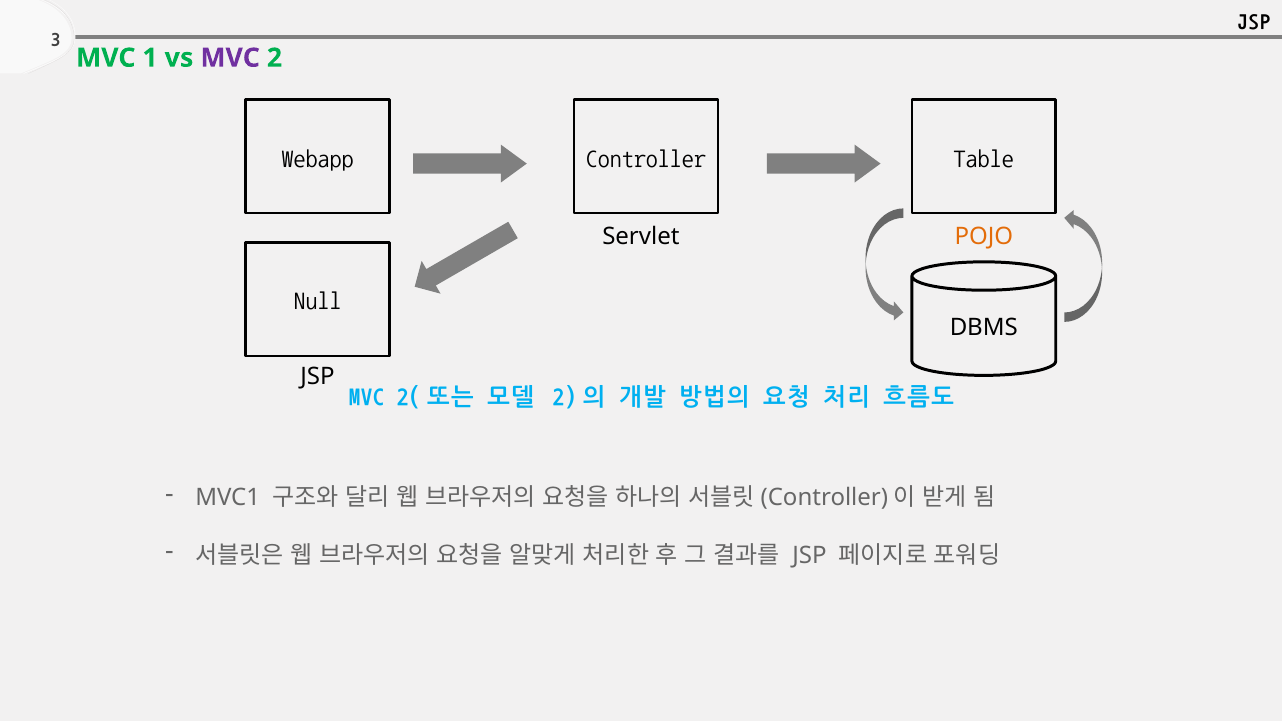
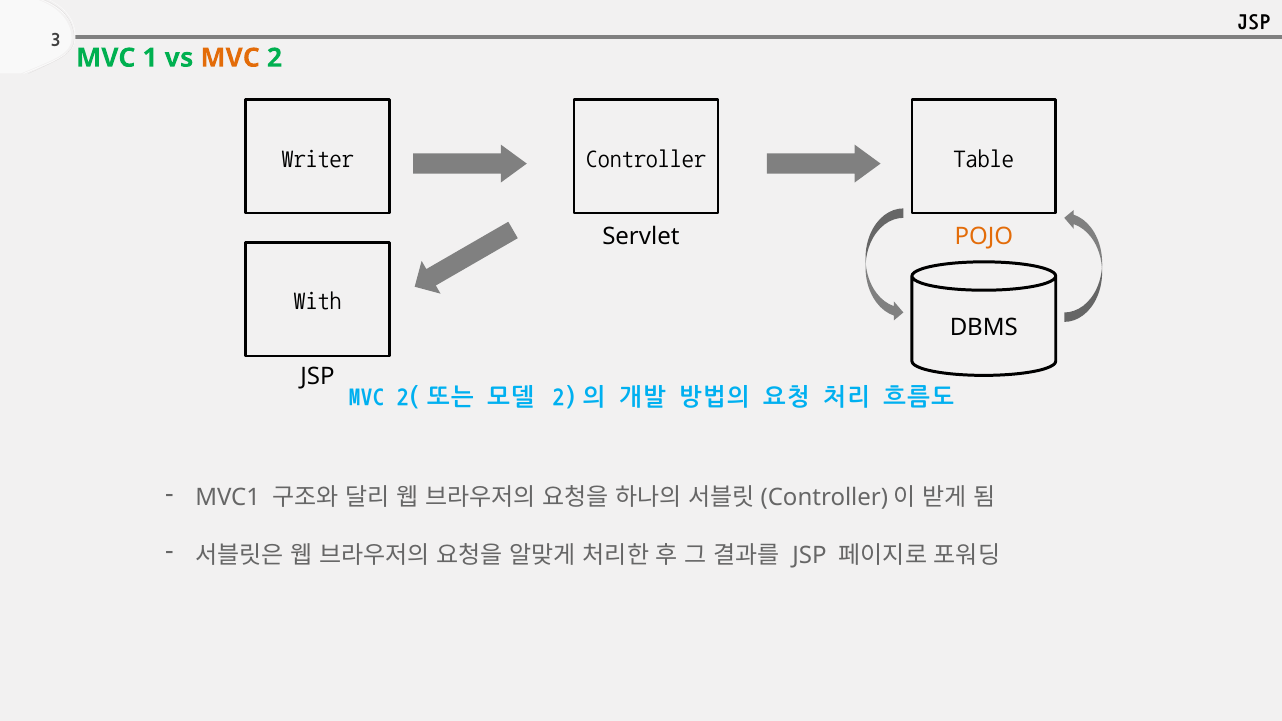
MVC at (230, 58) colour: purple -> orange
Webapp: Webapp -> Writer
Null: Null -> With
